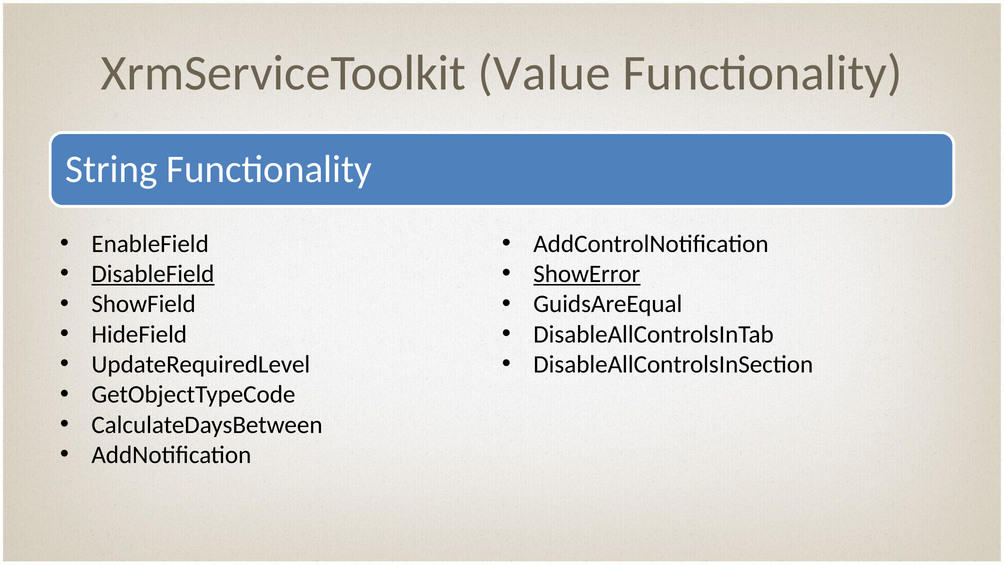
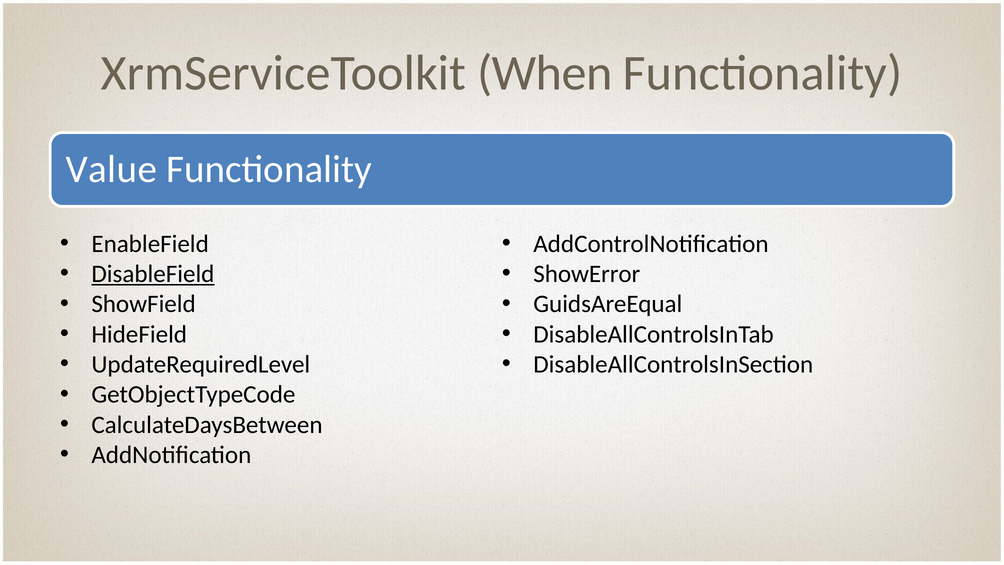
Value: Value -> When
String: String -> Value
ShowError underline: present -> none
